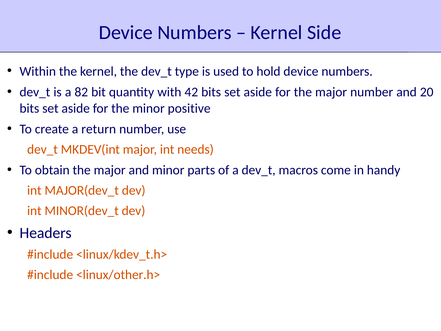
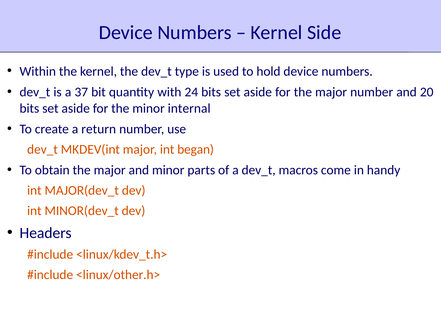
82: 82 -> 37
42: 42 -> 24
positive: positive -> internal
needs: needs -> began
